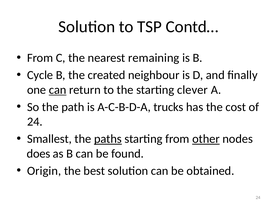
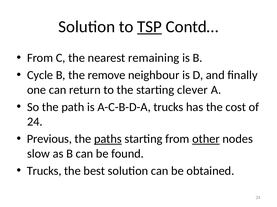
TSP underline: none -> present
created: created -> remove
can at (58, 90) underline: present -> none
Smallest: Smallest -> Previous
does: does -> slow
Origin at (44, 171): Origin -> Trucks
